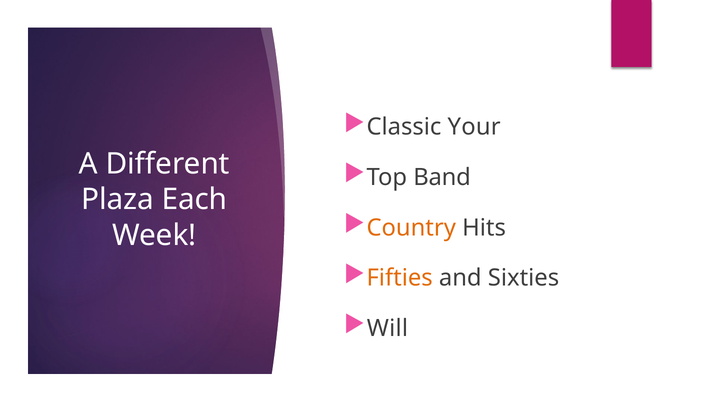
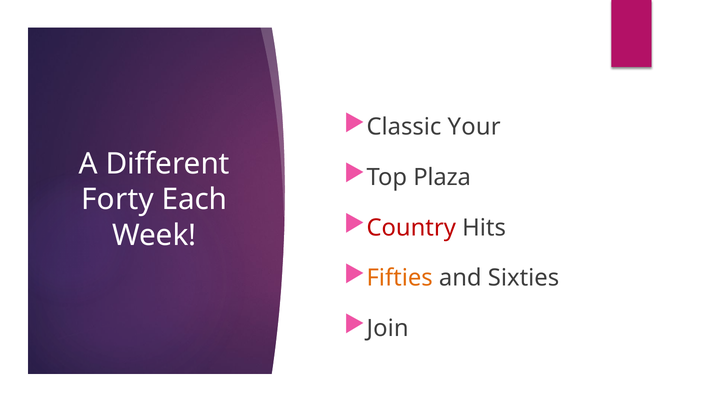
Band: Band -> Plaza
Plaza: Plaza -> Forty
Country colour: orange -> red
Will: Will -> Join
